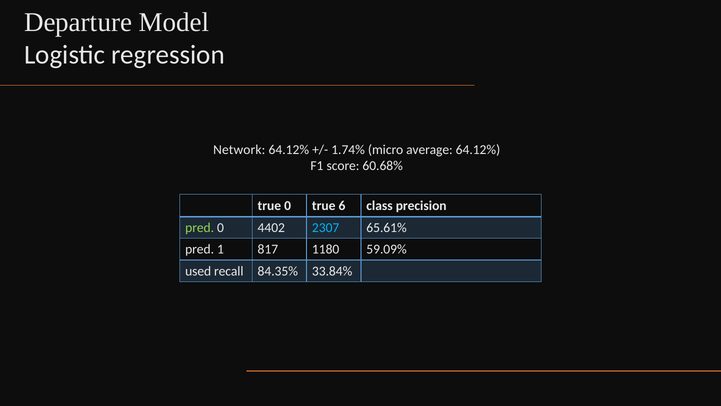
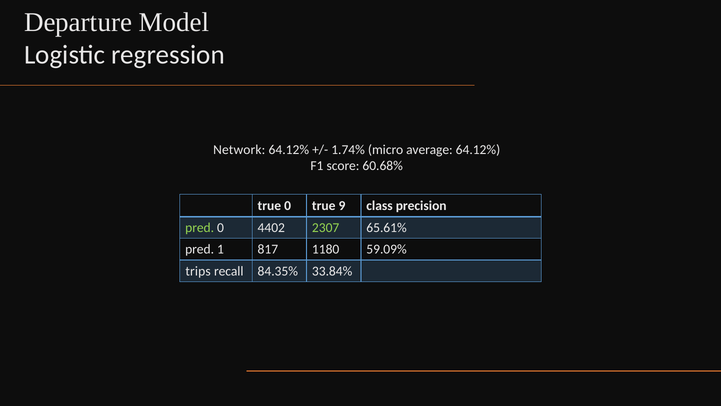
6: 6 -> 9
2307 colour: light blue -> light green
used: used -> trips
